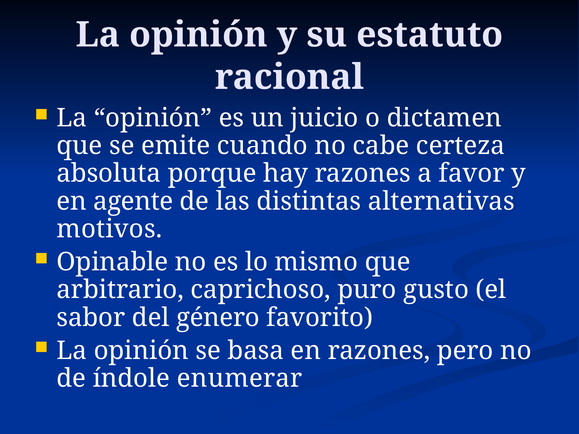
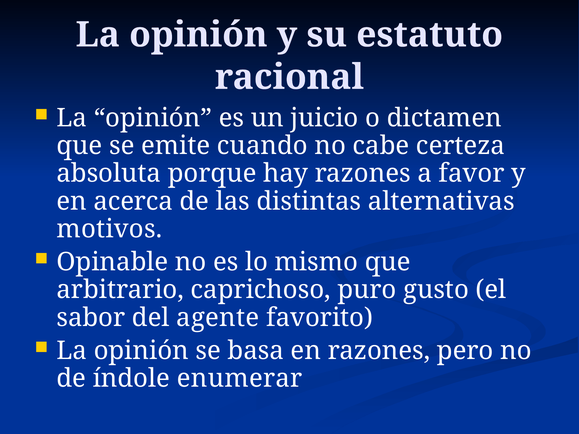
agente: agente -> acerca
género: género -> agente
